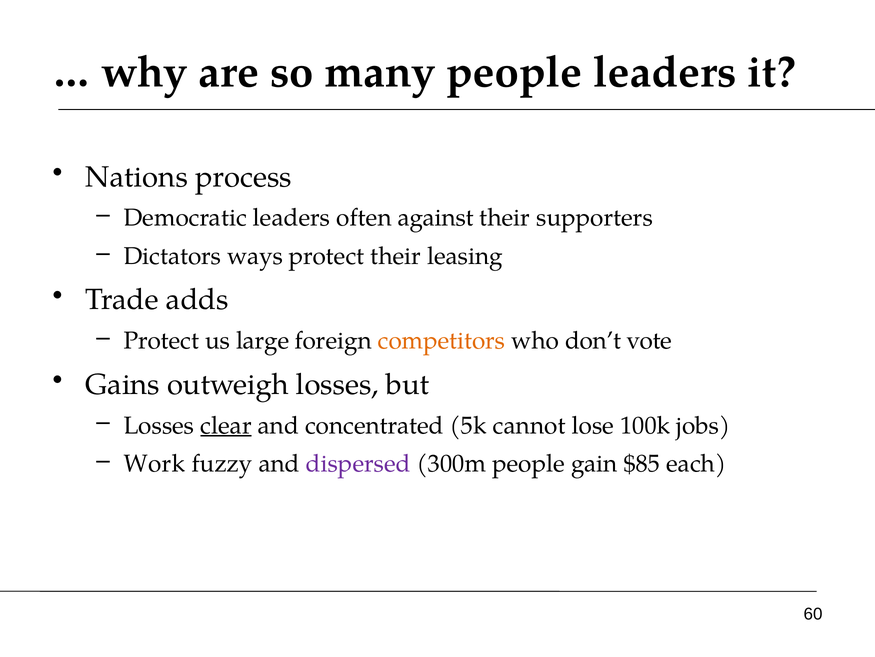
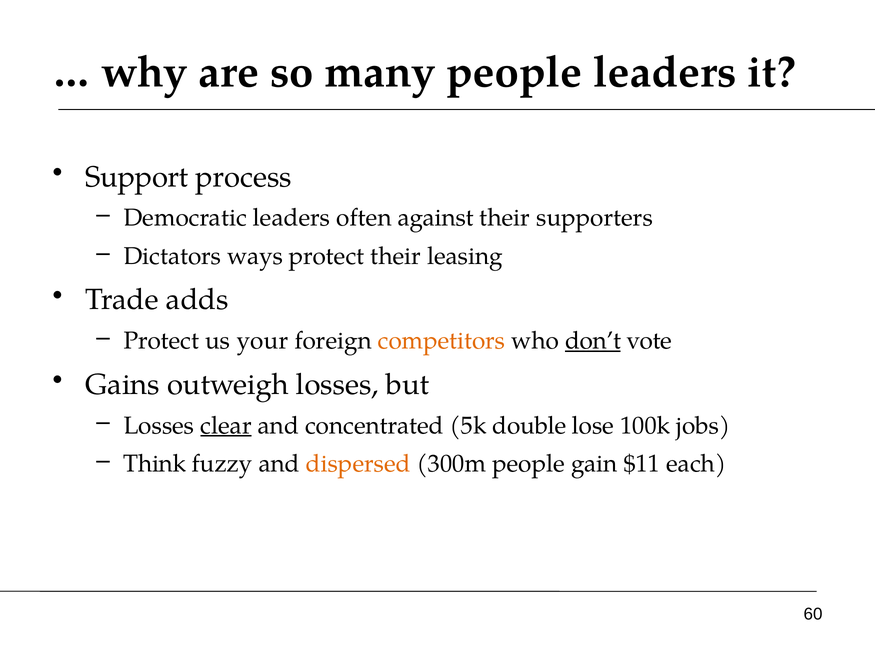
Nations: Nations -> Support
large: large -> your
don’t underline: none -> present
cannot: cannot -> double
Work: Work -> Think
dispersed colour: purple -> orange
$85: $85 -> $11
